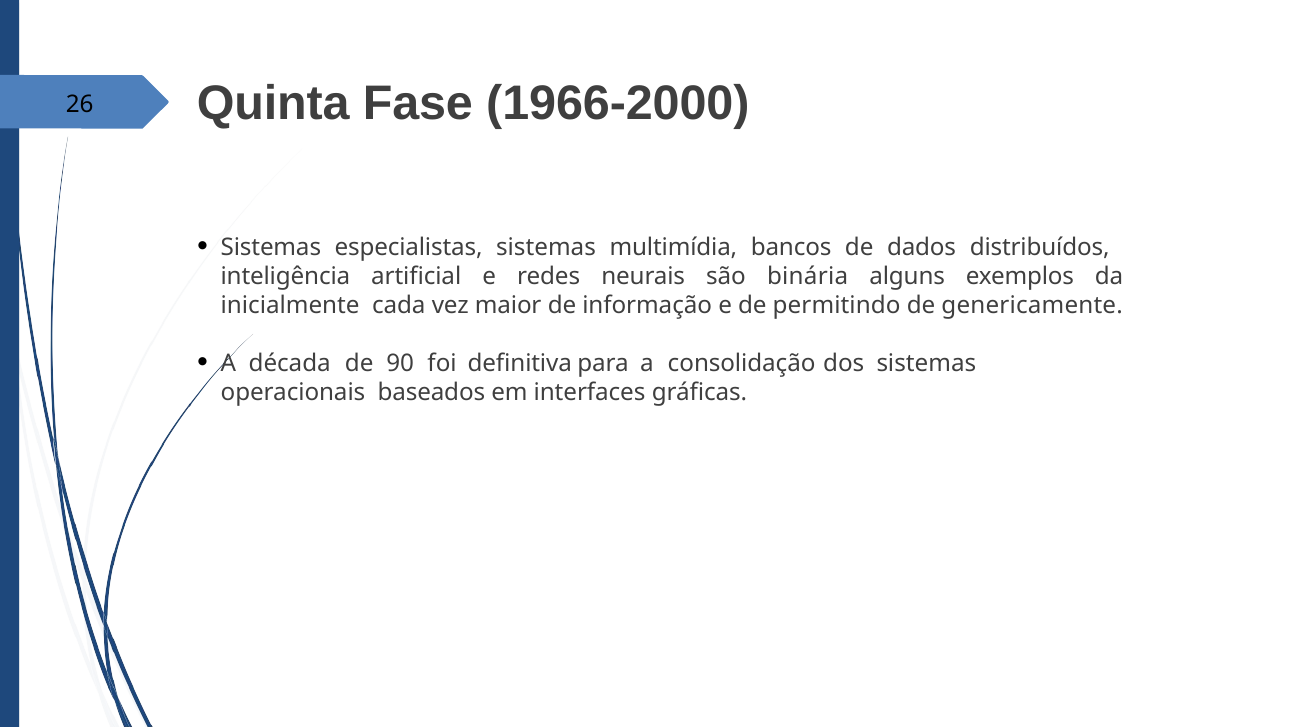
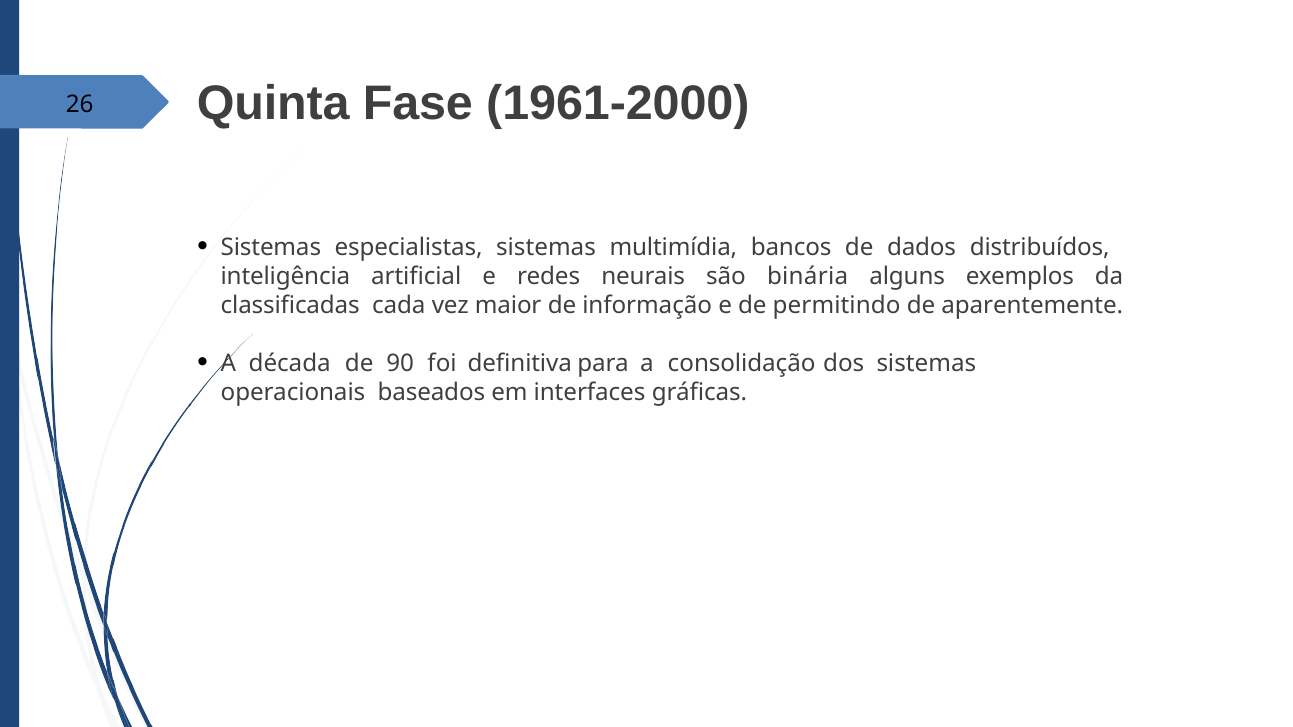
1966-2000: 1966-2000 -> 1961-2000
inicialmente: inicialmente -> classificadas
genericamente: genericamente -> aparentemente
